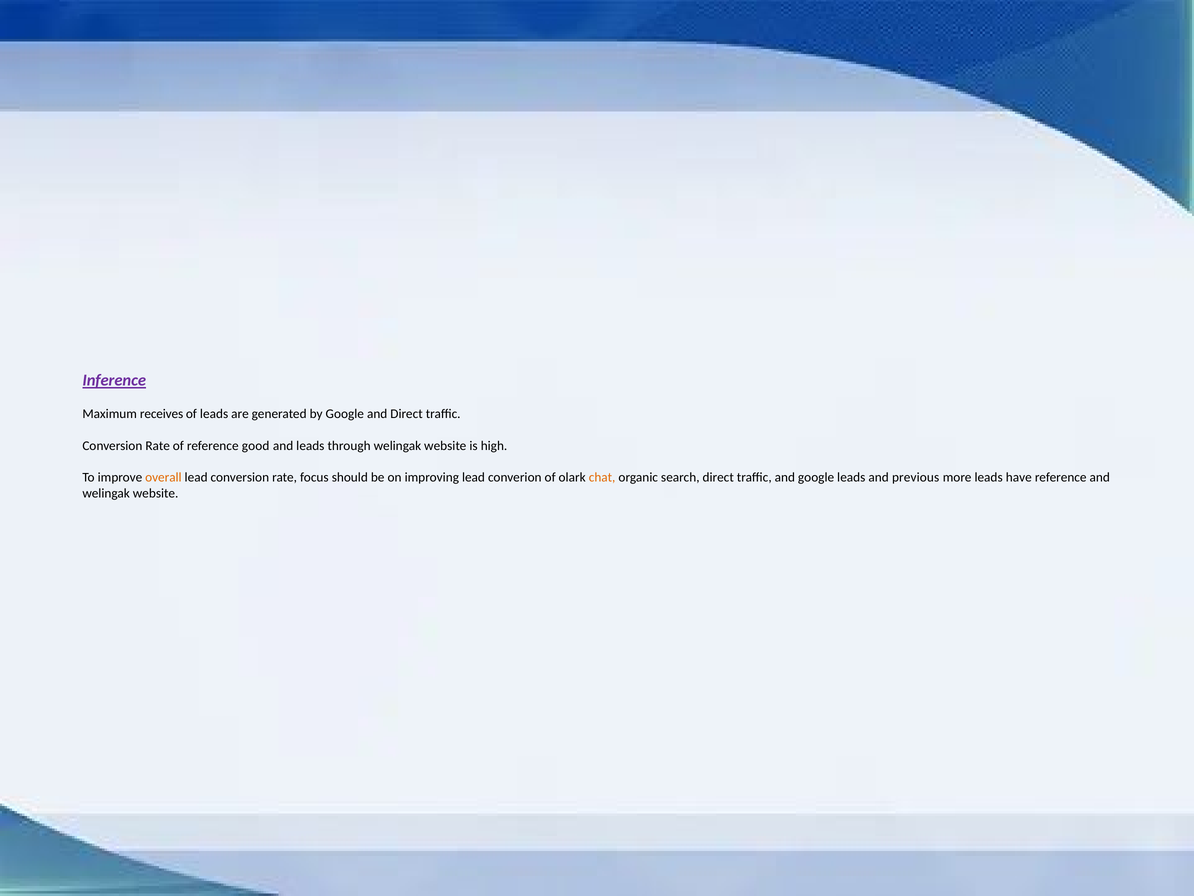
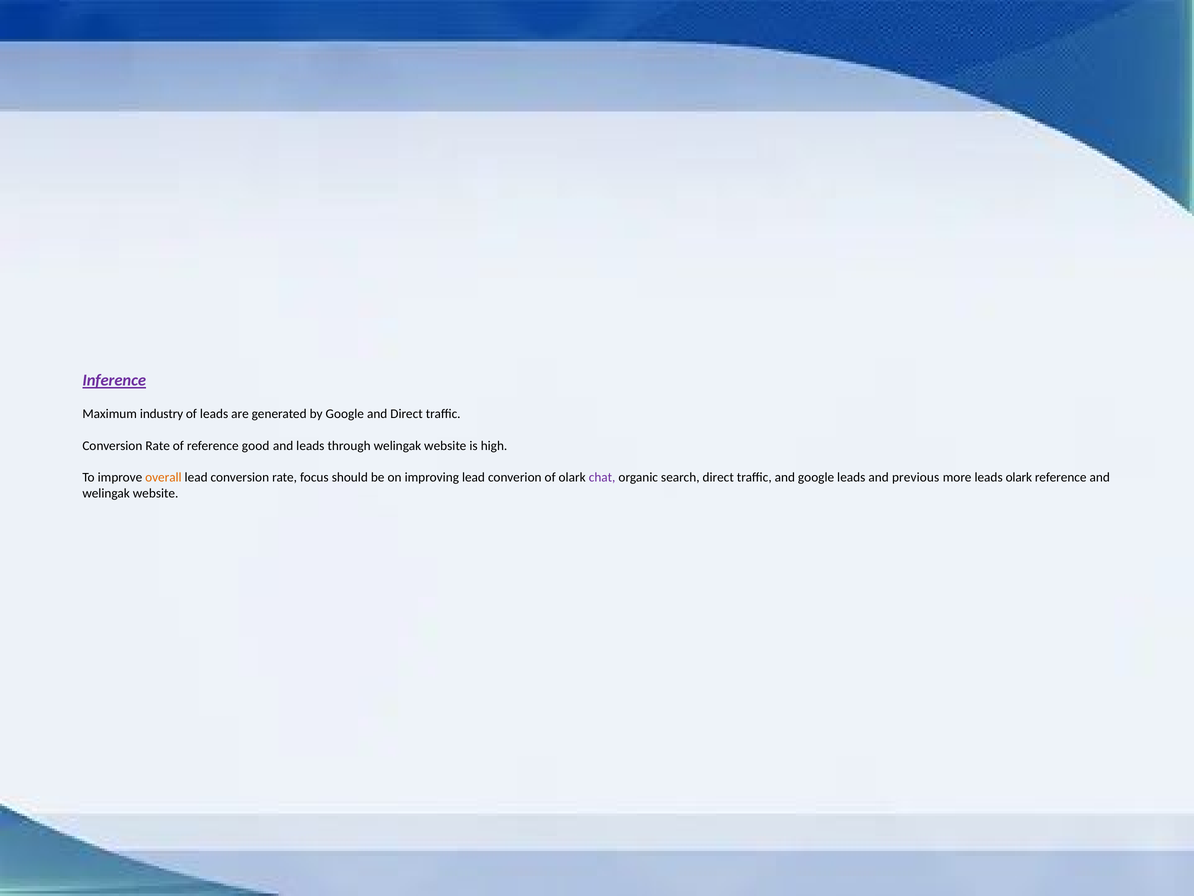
receives: receives -> industry
chat colour: orange -> purple
leads have: have -> olark
